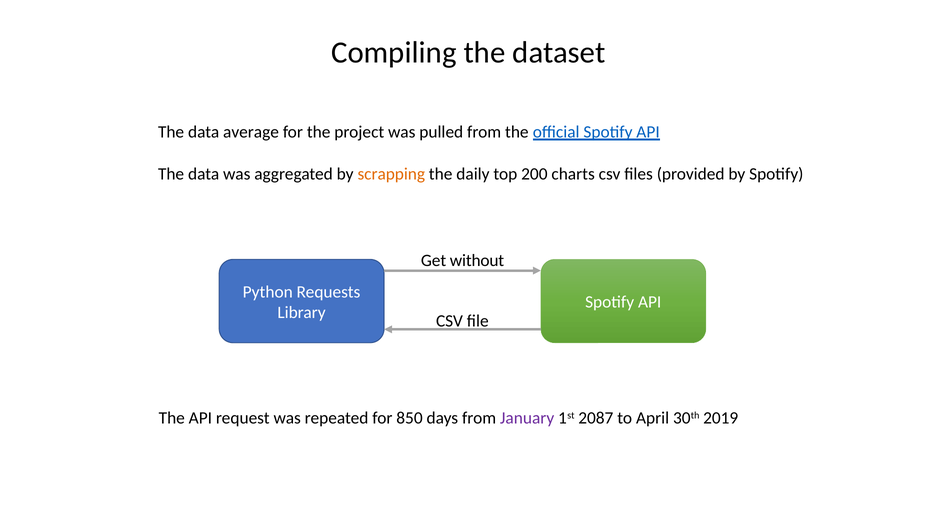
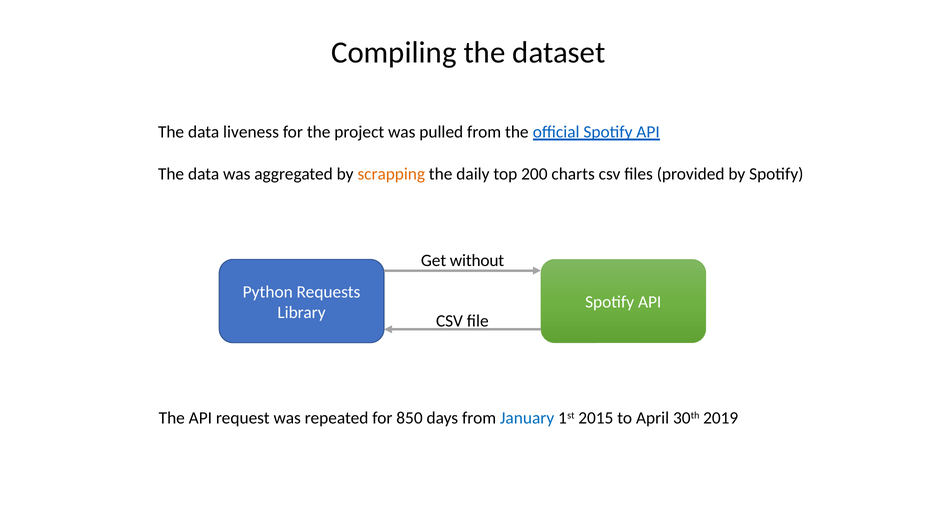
average: average -> liveness
January colour: purple -> blue
2087: 2087 -> 2015
